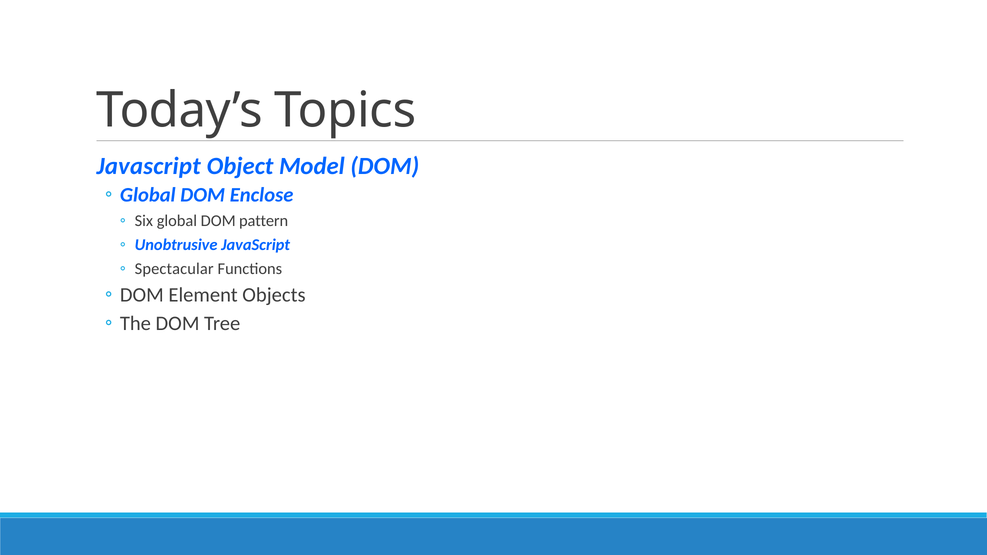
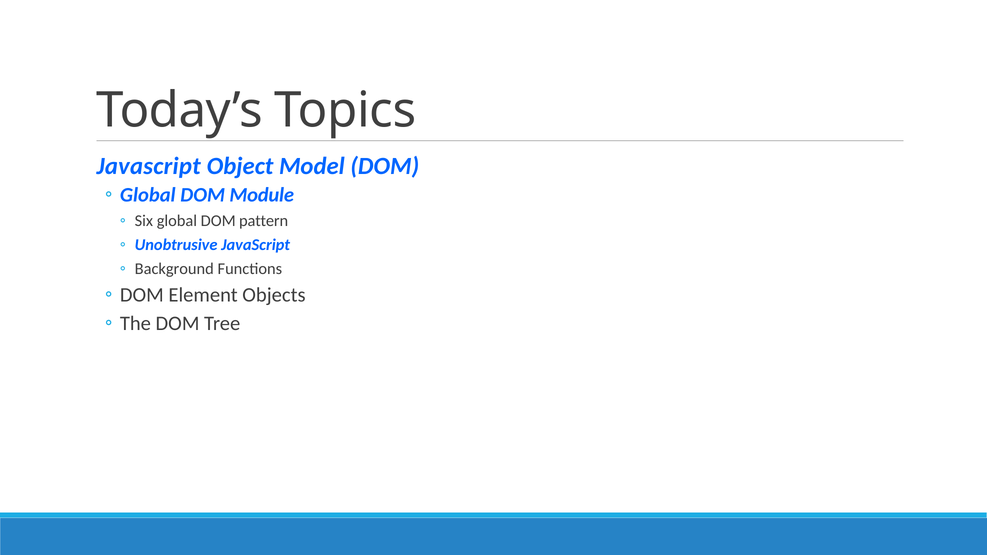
Enclose: Enclose -> Module
Spectacular: Spectacular -> Background
